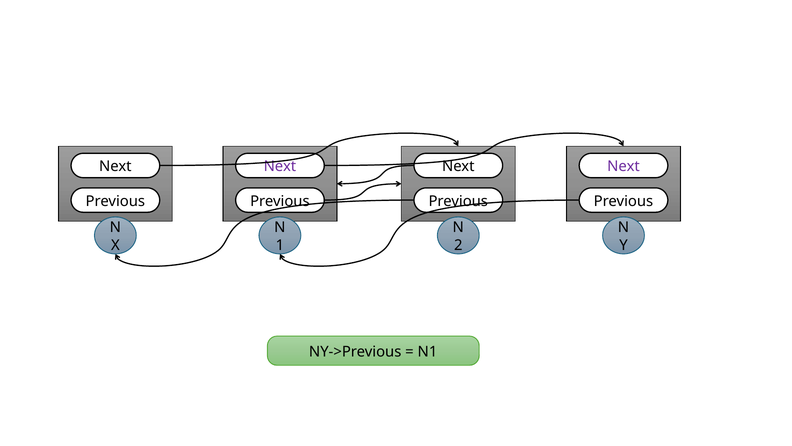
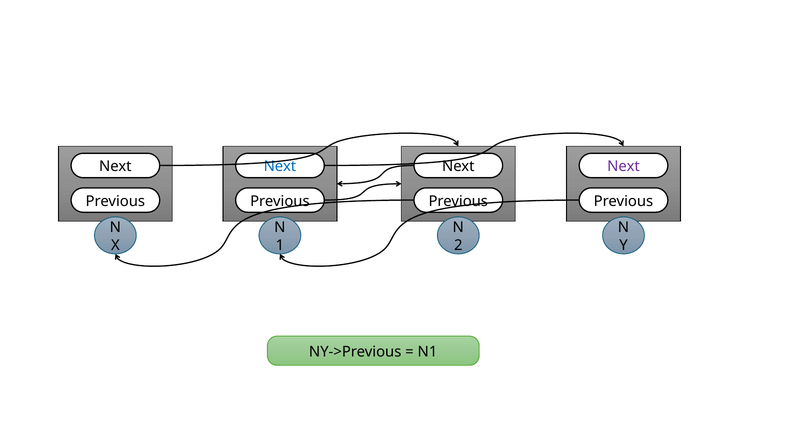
Next at (280, 166) colour: purple -> blue
